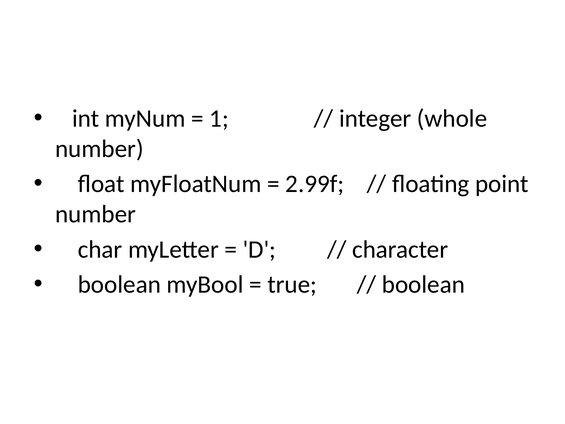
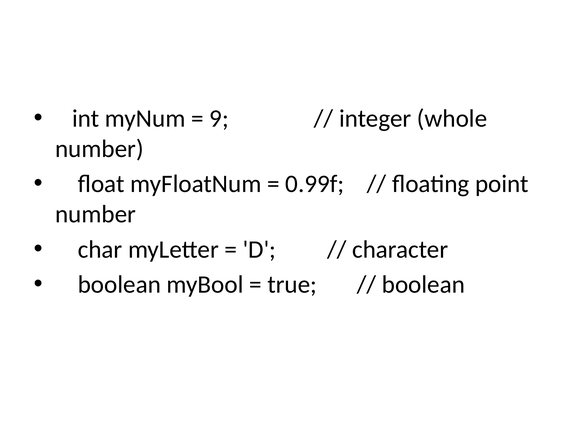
1: 1 -> 9
2.99f: 2.99f -> 0.99f
